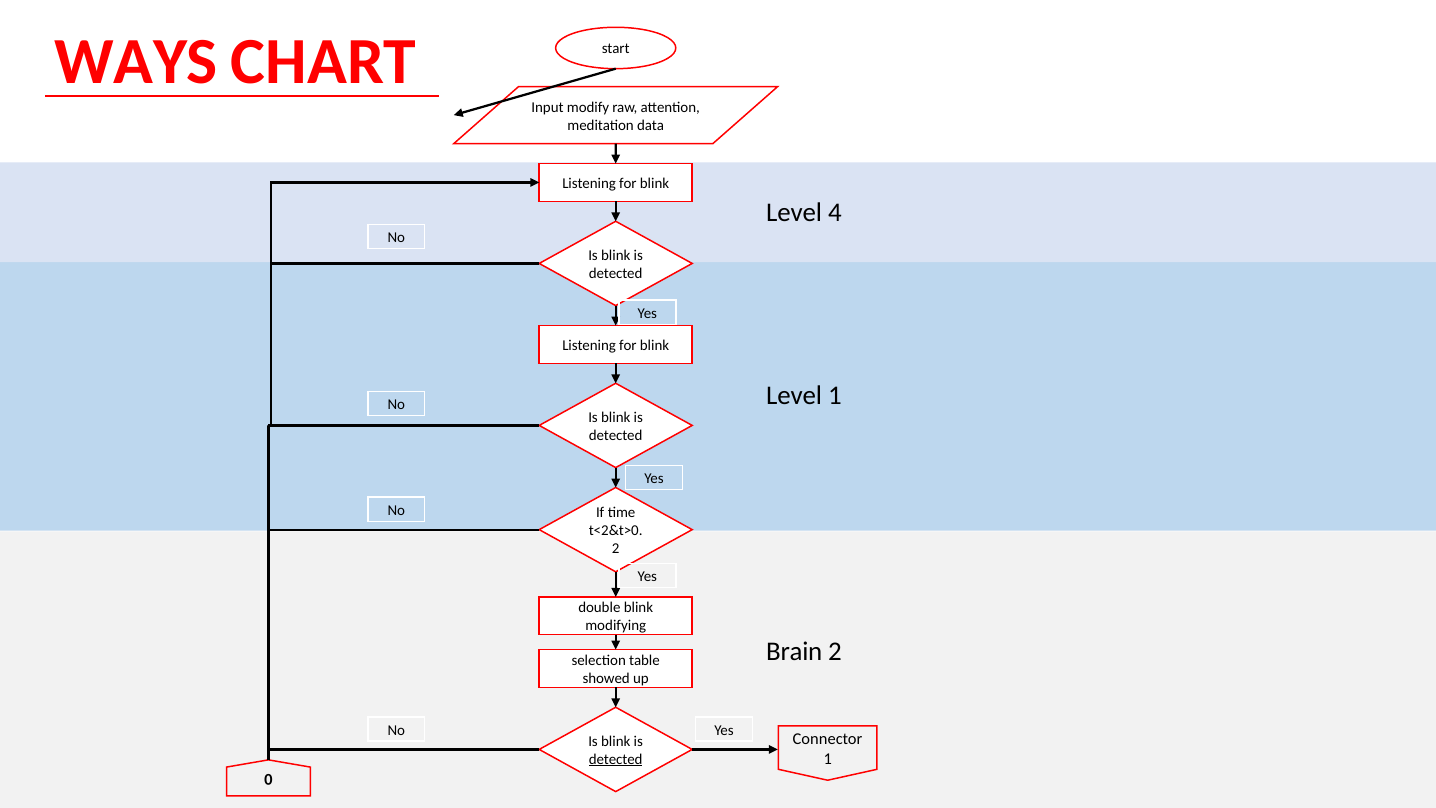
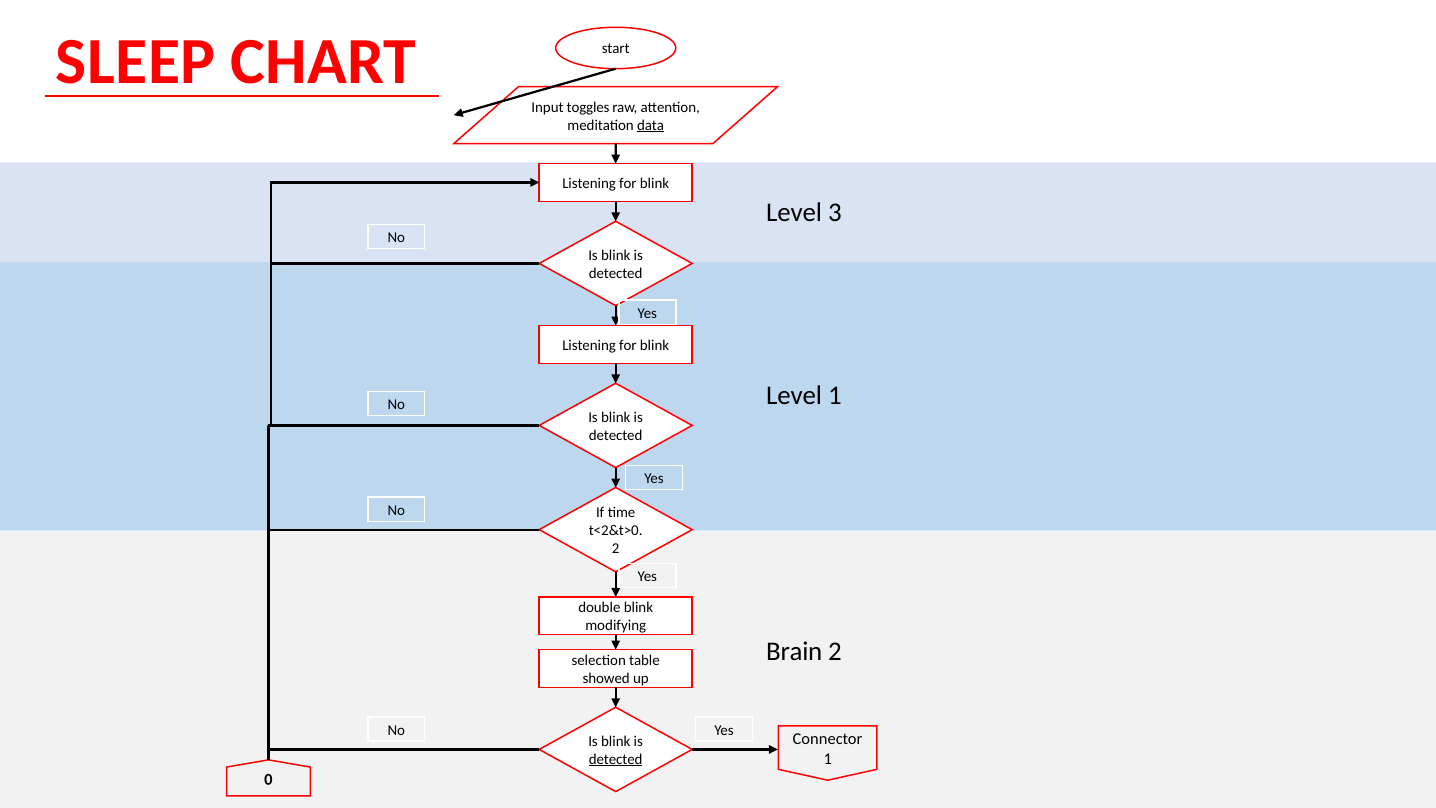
WAYS: WAYS -> SLEEP
modify: modify -> toggles
data underline: none -> present
4: 4 -> 3
